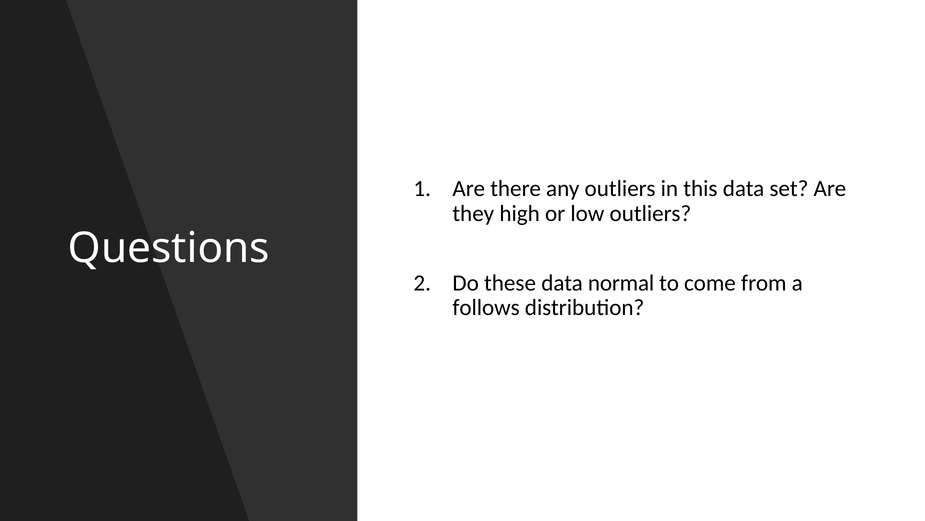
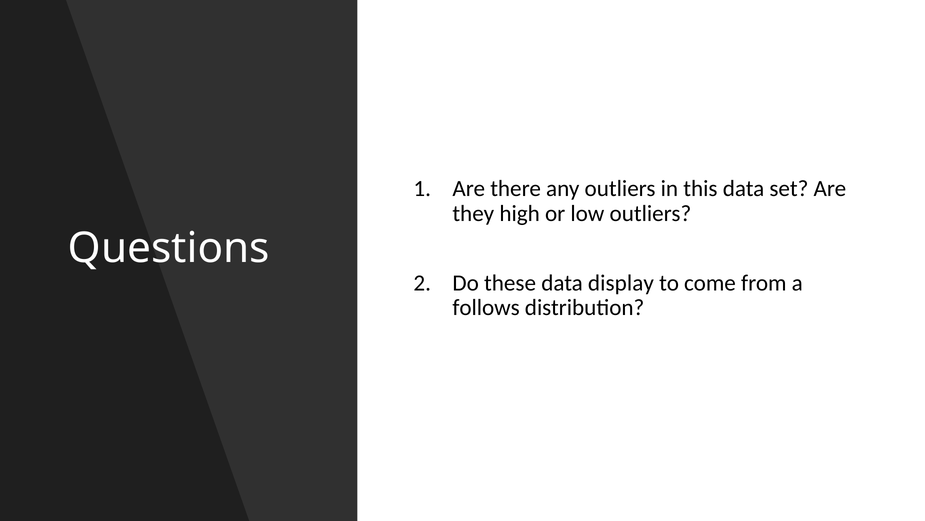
normal: normal -> display
